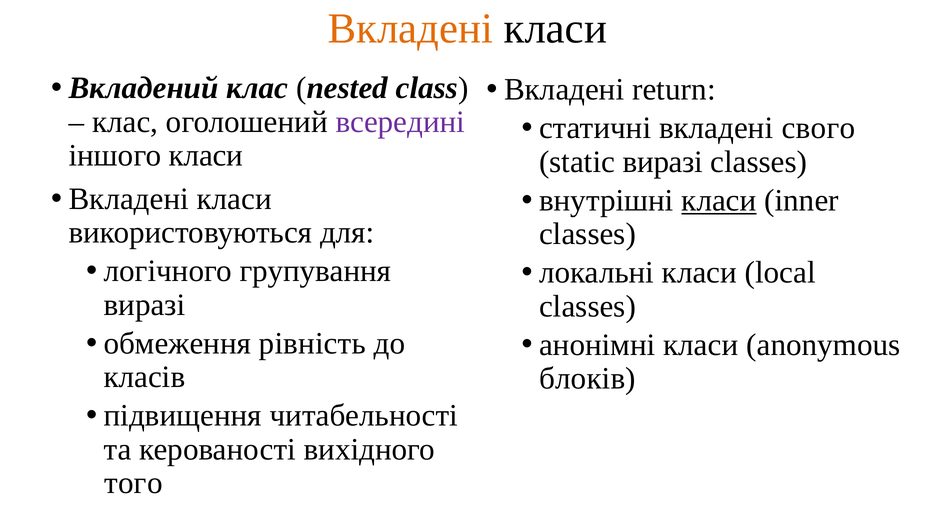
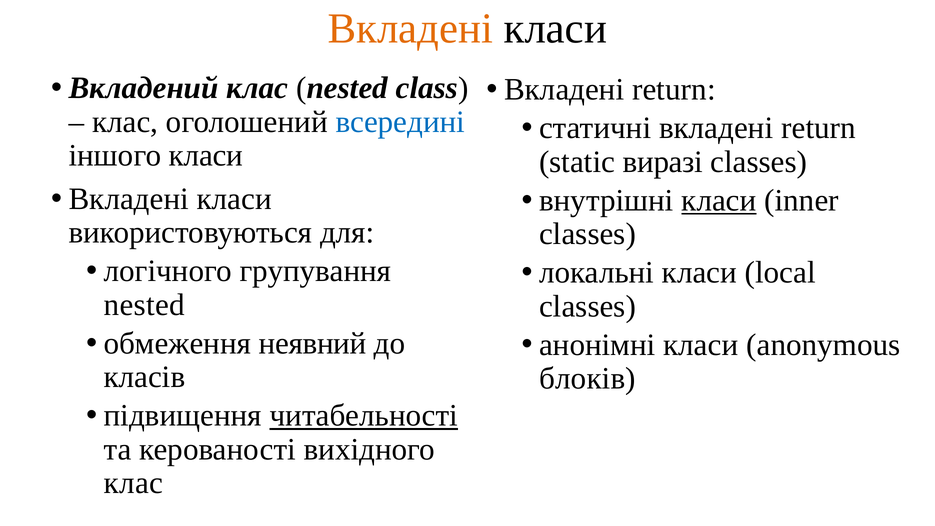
всередині colour: purple -> blue
статичні вкладені свого: свого -> return
виразі at (145, 305): виразі -> nested
рівність: рівність -> неявний
читабельності underline: none -> present
того at (133, 483): того -> клас
